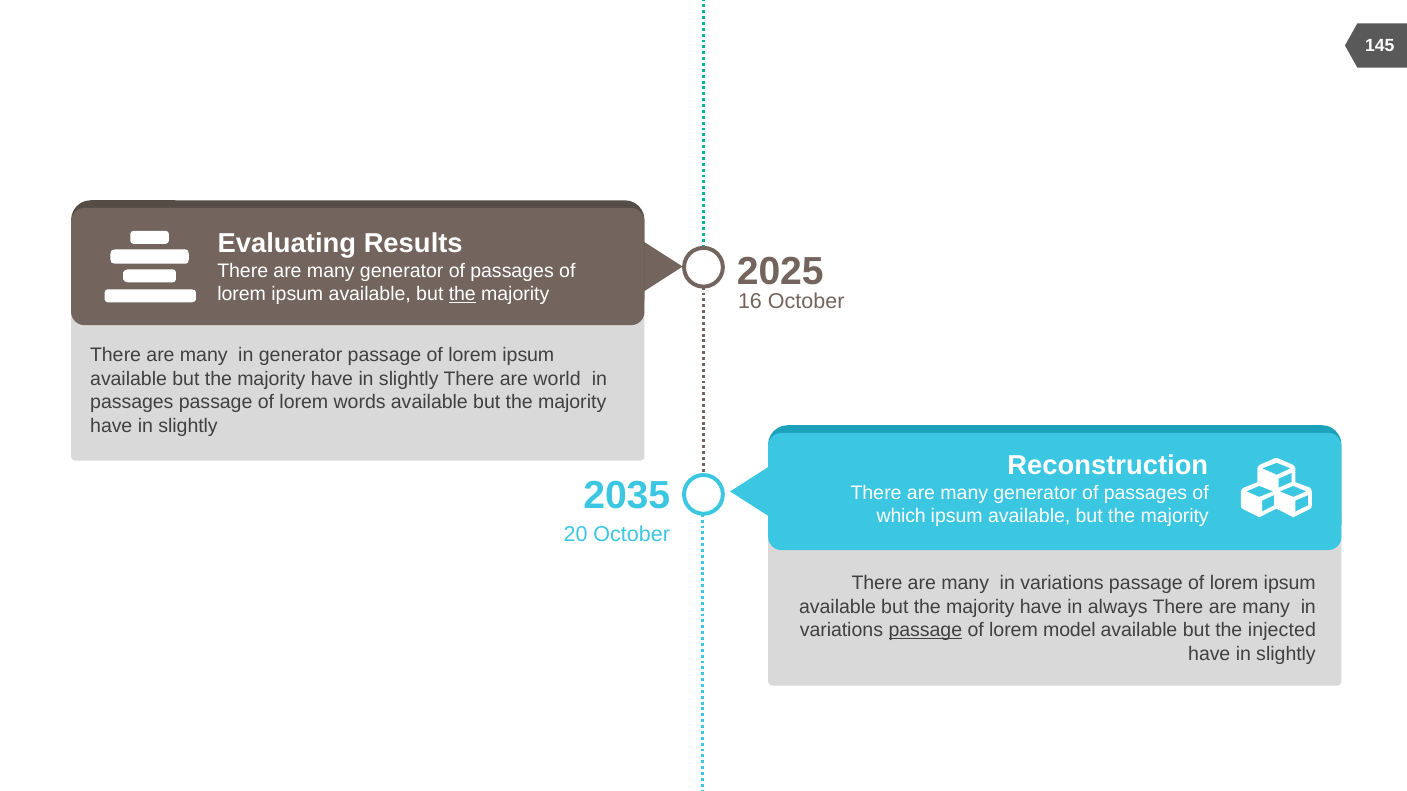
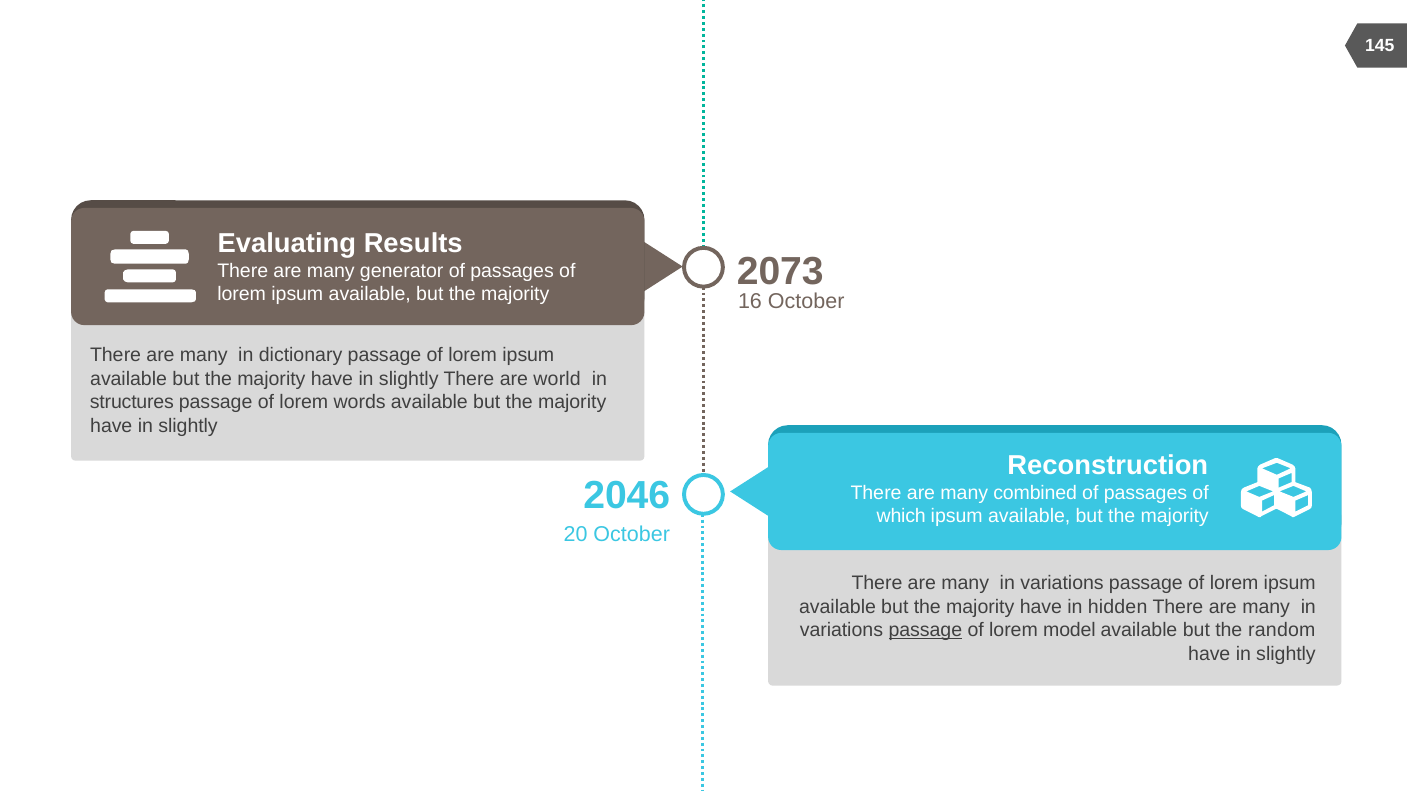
2025: 2025 -> 2073
the at (462, 295) underline: present -> none
in generator: generator -> dictionary
passages at (132, 403): passages -> structures
2035: 2035 -> 2046
generator at (1035, 493): generator -> combined
always: always -> hidden
injected: injected -> random
